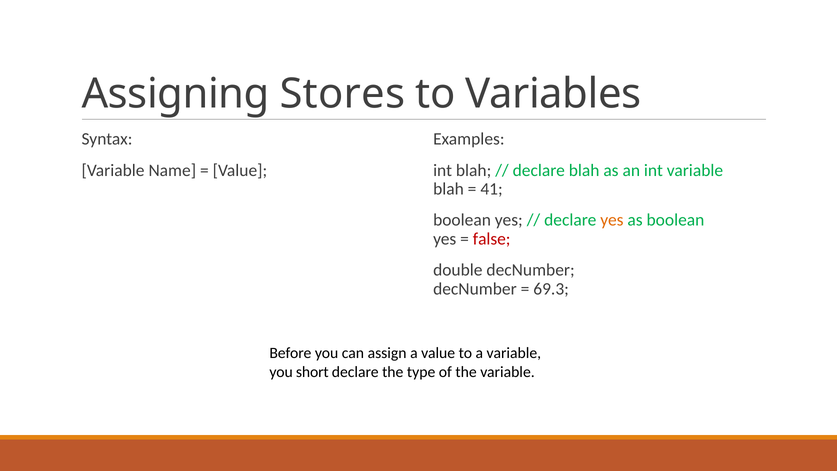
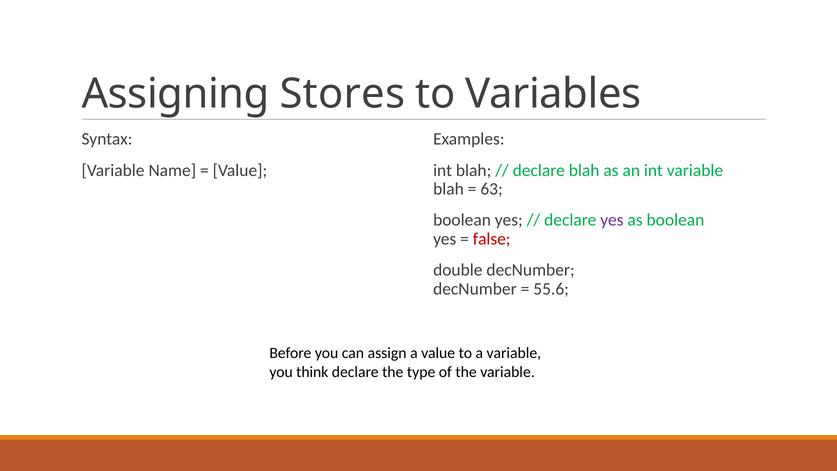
41: 41 -> 63
yes at (612, 220) colour: orange -> purple
69.3: 69.3 -> 55.6
short: short -> think
